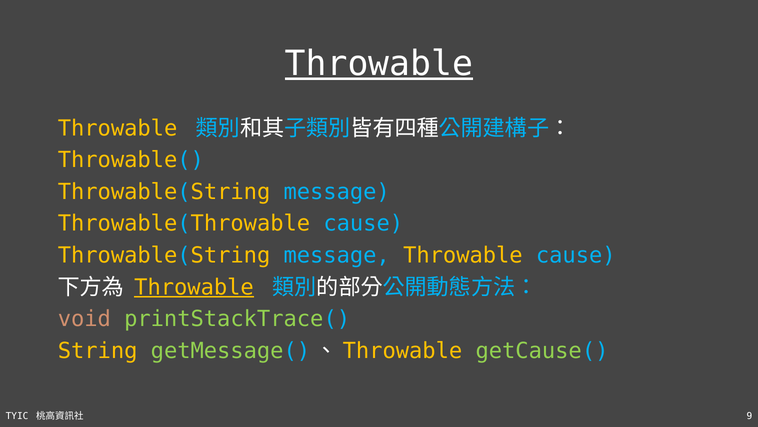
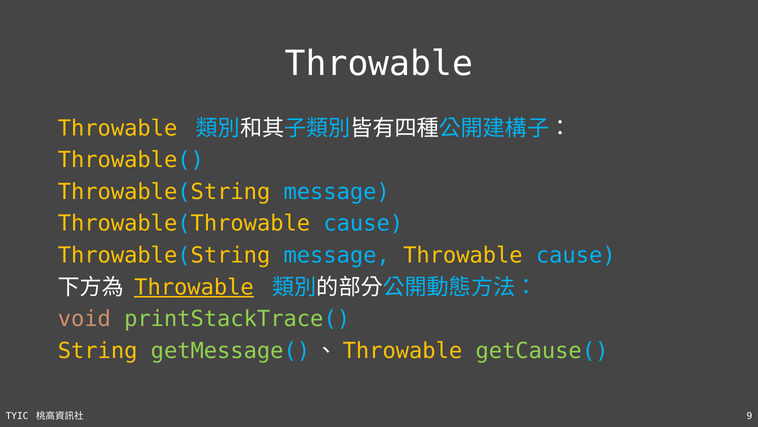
Throwable at (379, 64) underline: present -> none
